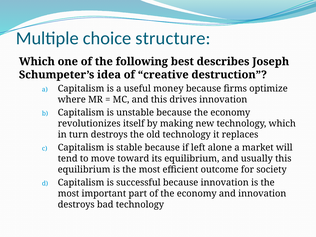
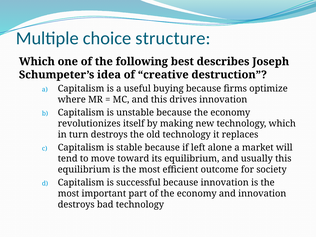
money: money -> buying
